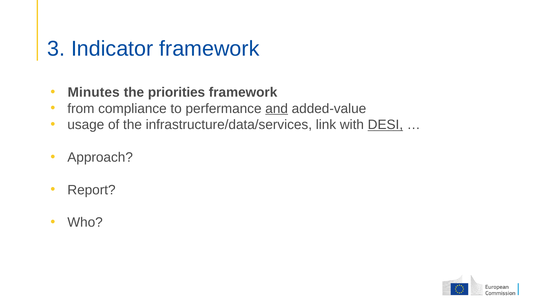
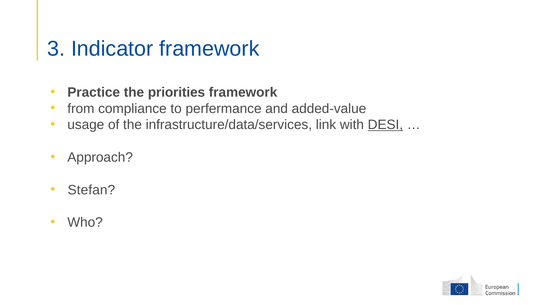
Minutes: Minutes -> Practice
and underline: present -> none
Report: Report -> Stefan
